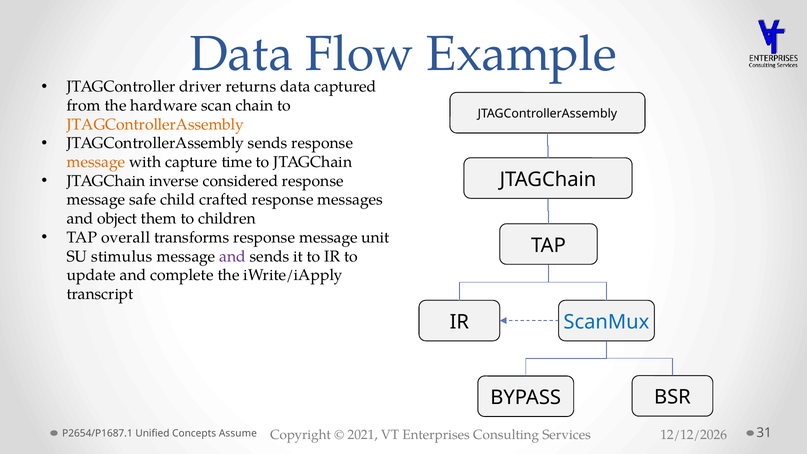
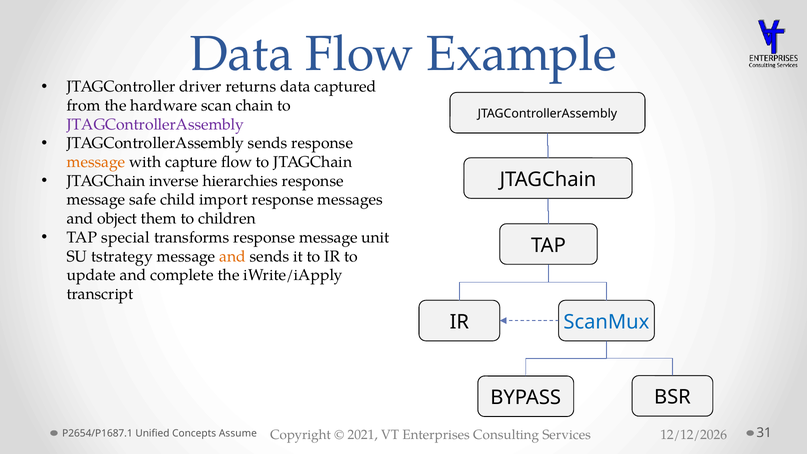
JTAGControllerAssembly at (155, 124) colour: orange -> purple
capture time: time -> flow
considered: considered -> hierarchies
crafted: crafted -> import
overall: overall -> special
stimulus: stimulus -> tstrategy
and at (233, 256) colour: purple -> orange
